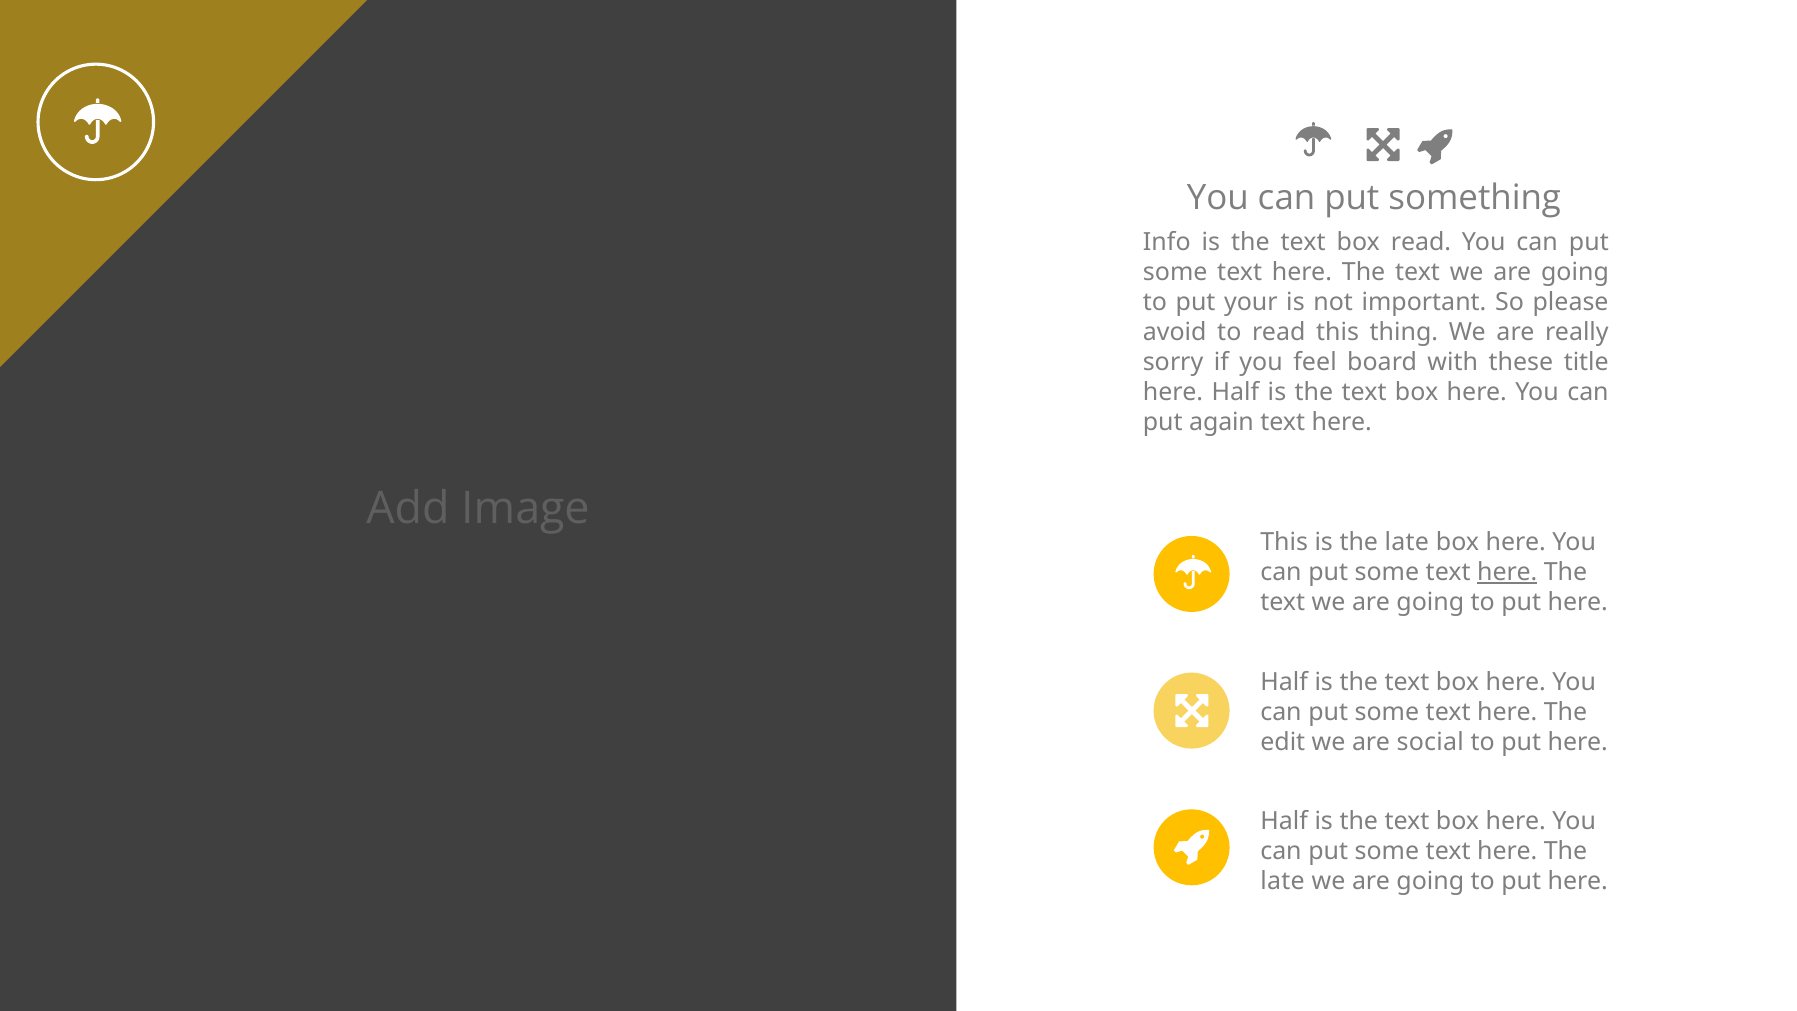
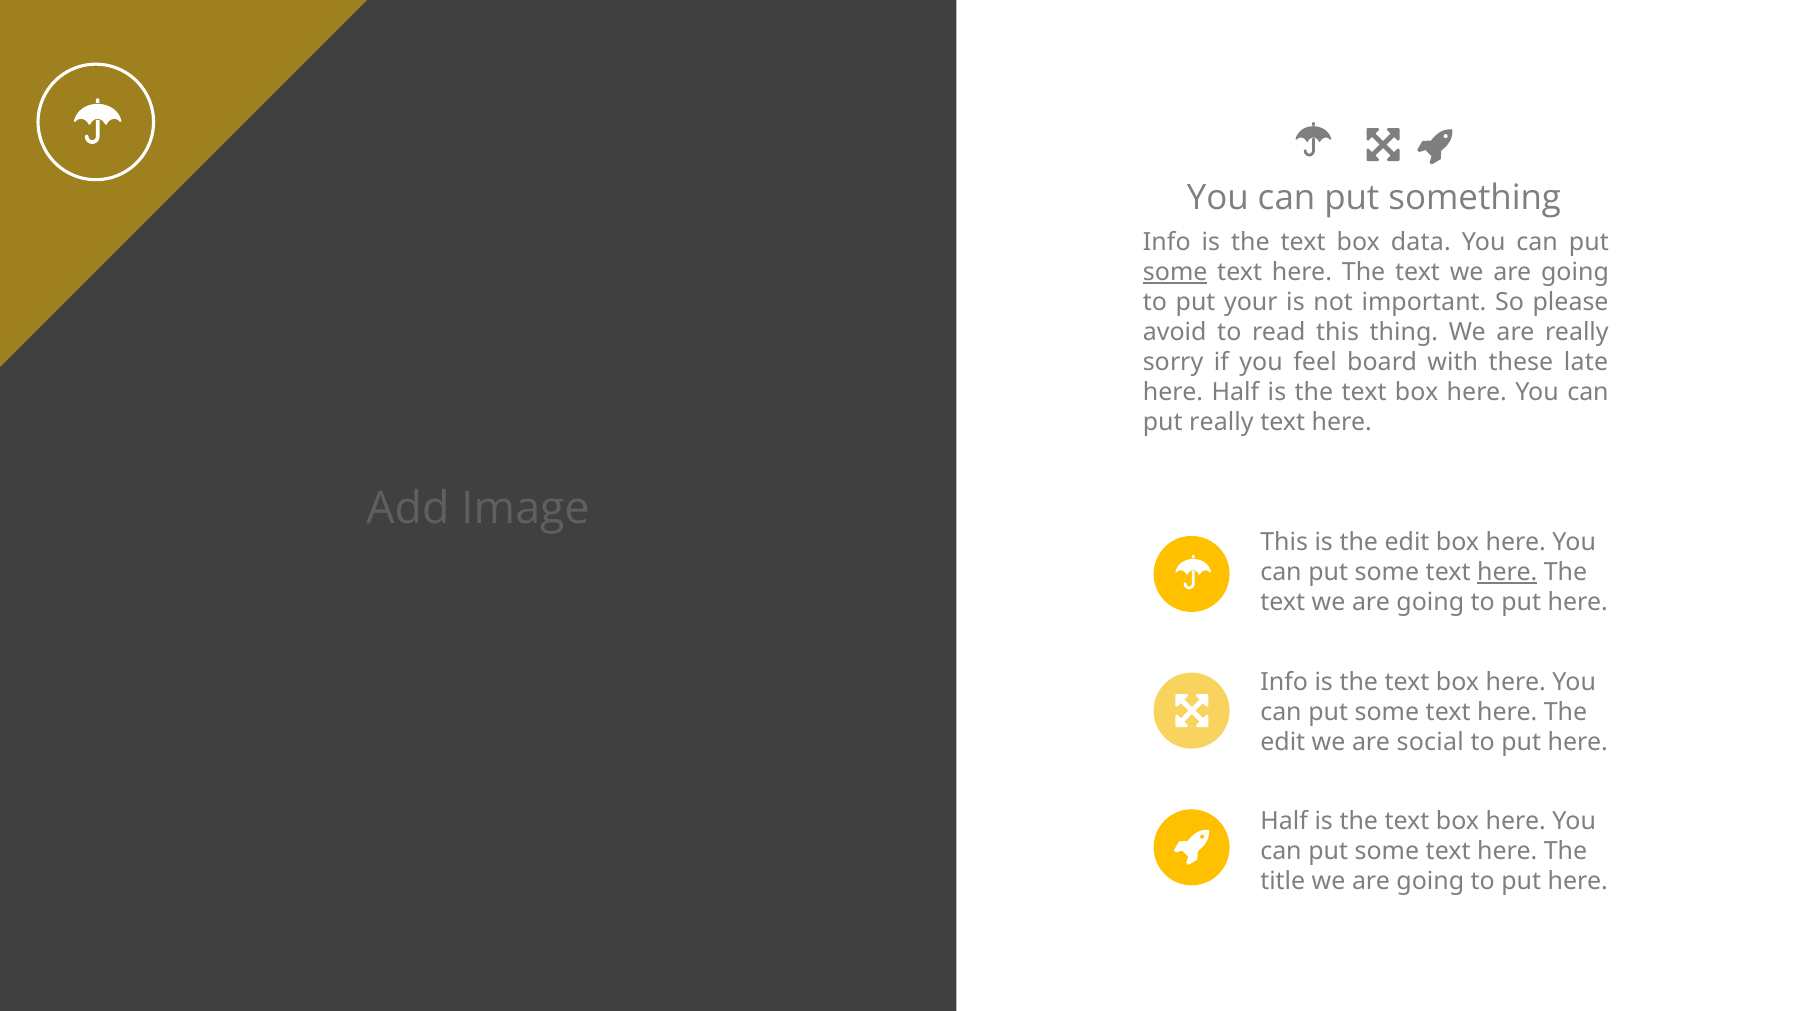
box read: read -> data
some at (1175, 272) underline: none -> present
title: title -> late
put again: again -> really
is the late: late -> edit
Half at (1284, 682): Half -> Info
late at (1283, 881): late -> title
